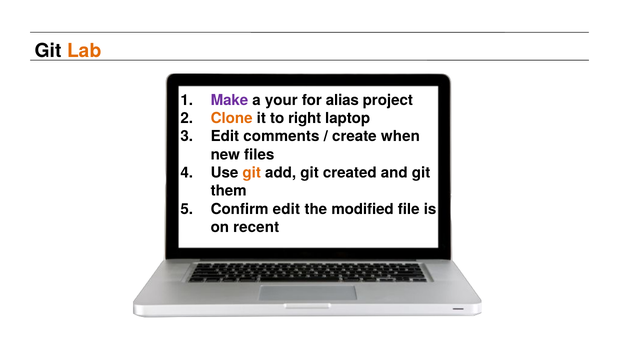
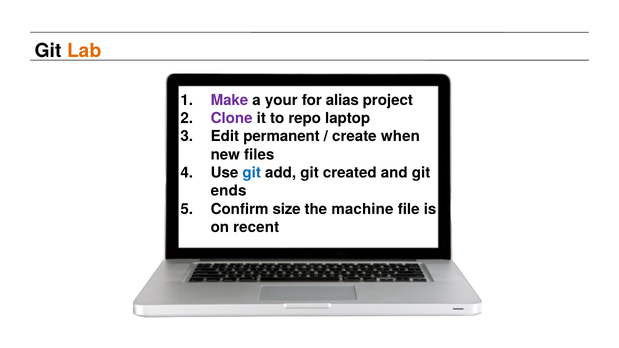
Clone colour: orange -> purple
right: right -> repo
comments: comments -> permanent
git at (252, 173) colour: orange -> blue
them: them -> ends
Confirm edit: edit -> size
modified: modified -> machine
